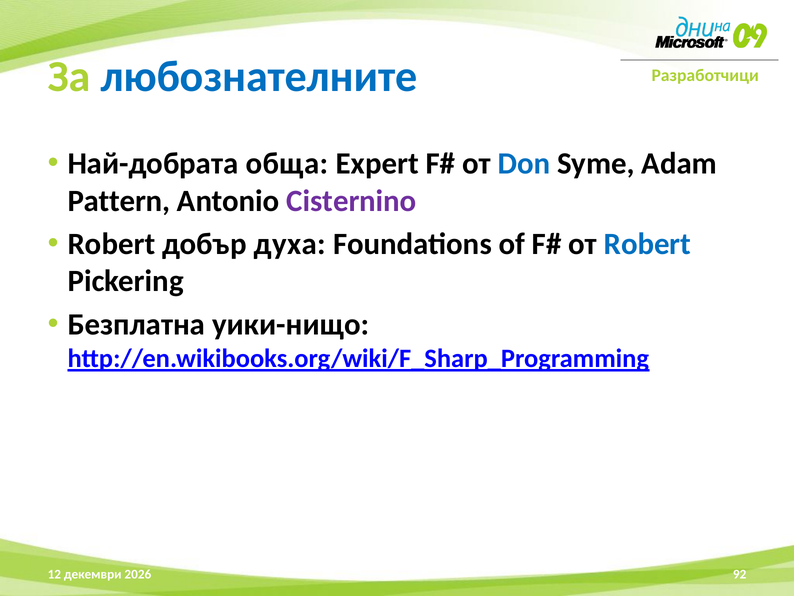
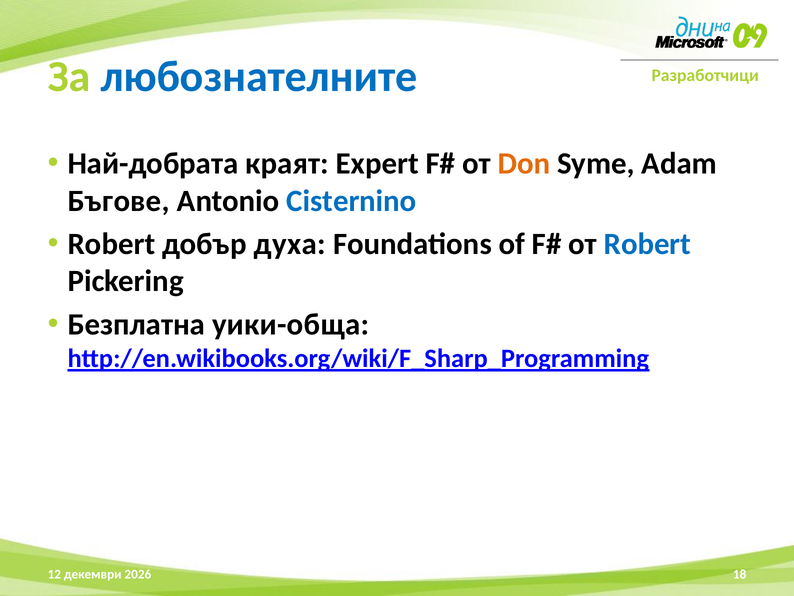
обща: обща -> краят
Don colour: blue -> orange
Pattern: Pattern -> Бъгове
Cisternino colour: purple -> blue
уики-нищо: уики-нищо -> уики-обща
92: 92 -> 18
